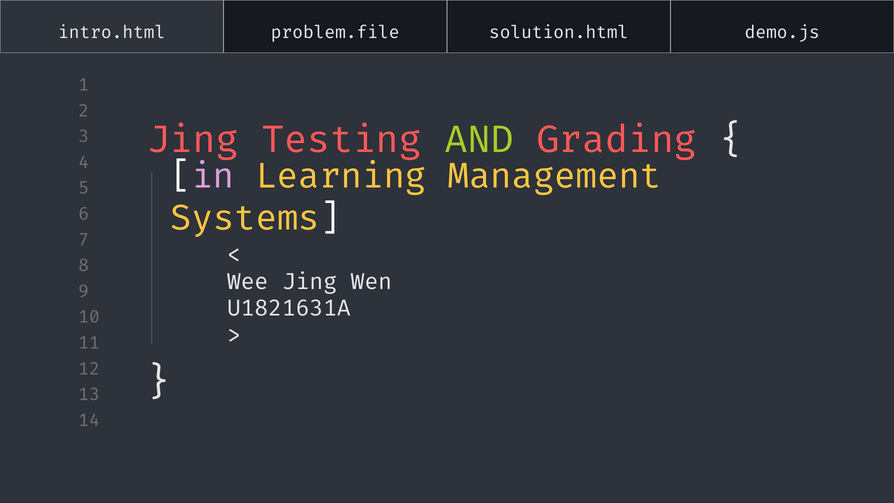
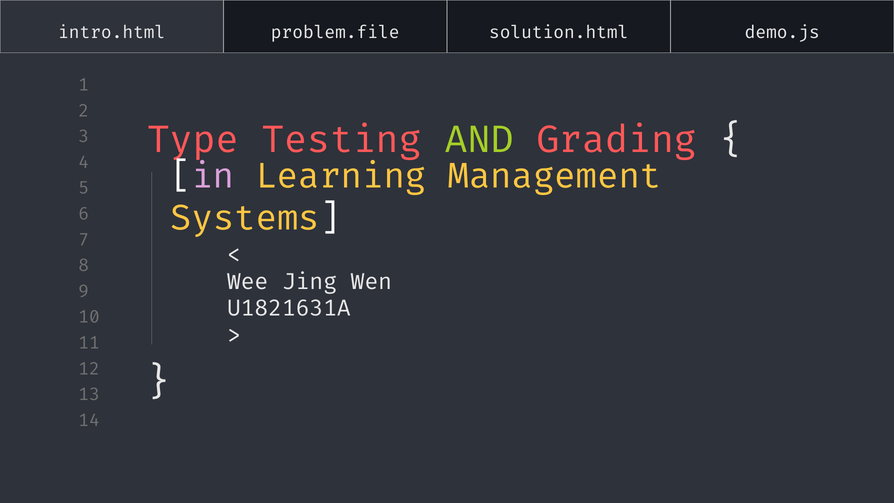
Jing at (193, 140): Jing -> Type
